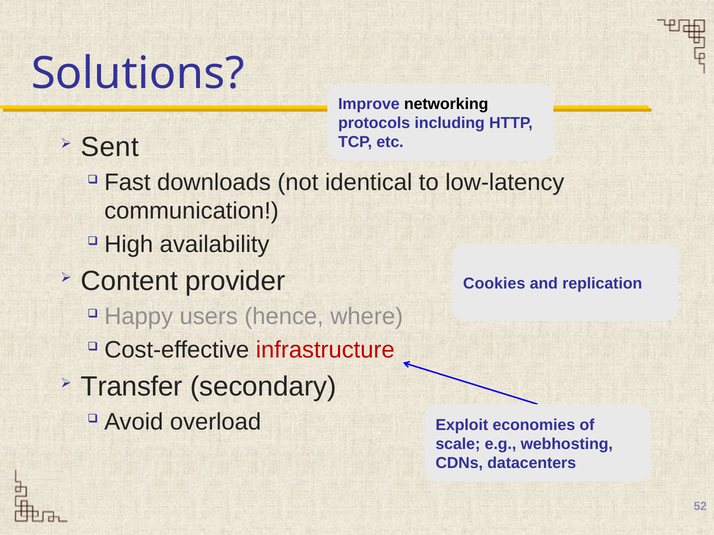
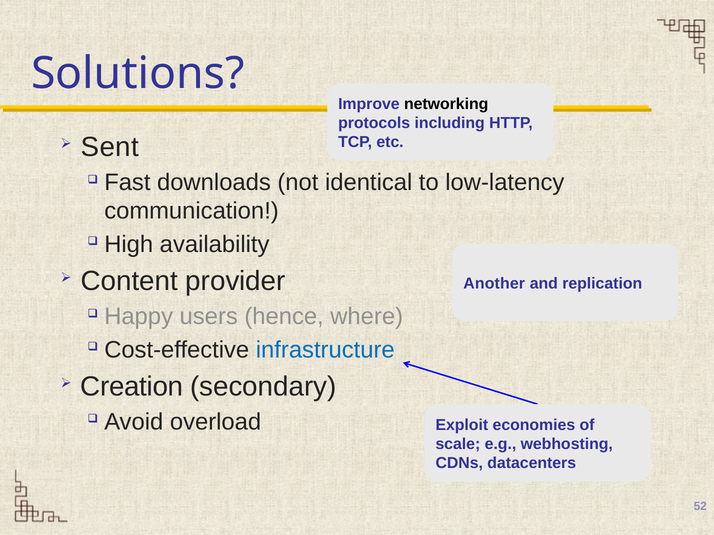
Cookies: Cookies -> Another
infrastructure colour: red -> blue
Transfer: Transfer -> Creation
